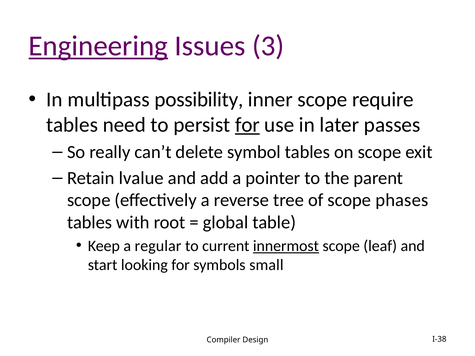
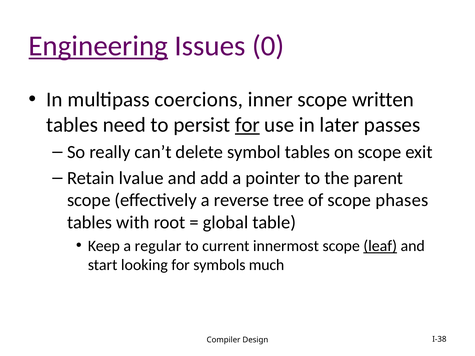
3: 3 -> 0
possibility: possibility -> coercions
require: require -> written
innermost underline: present -> none
leaf underline: none -> present
small: small -> much
